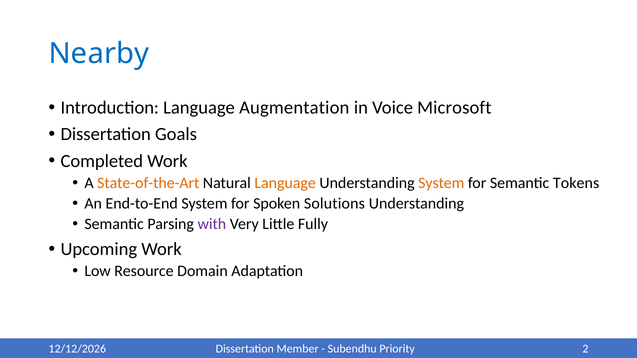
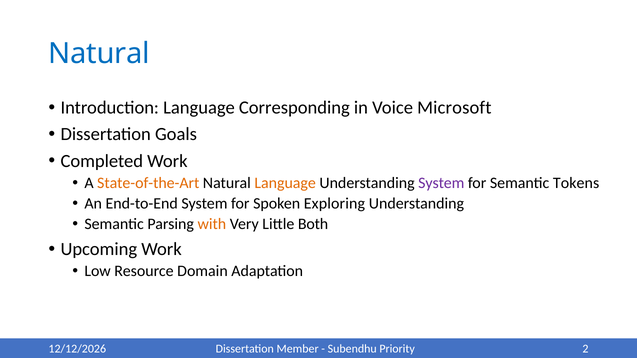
Nearby at (99, 54): Nearby -> Natural
Augmentation: Augmentation -> Corresponding
System at (441, 183) colour: orange -> purple
Solutions: Solutions -> Exploring
with colour: purple -> orange
Fully: Fully -> Both
